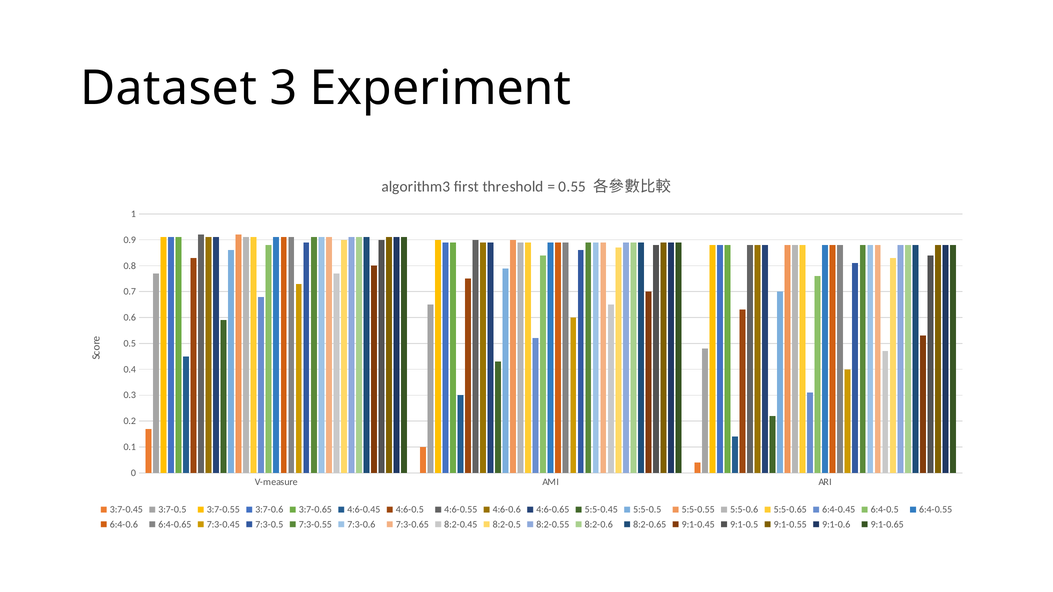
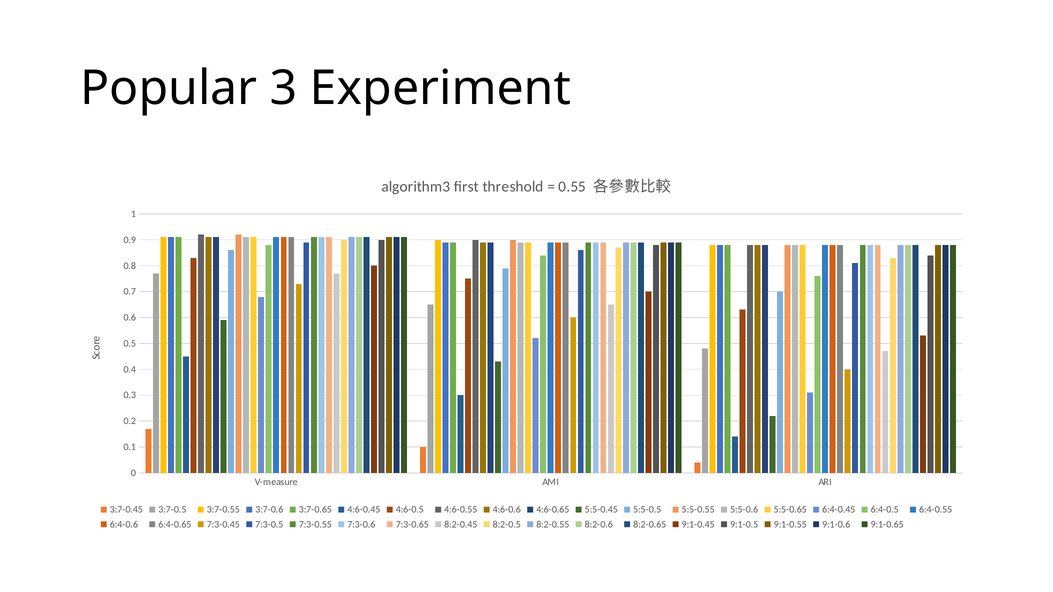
Dataset: Dataset -> Popular
